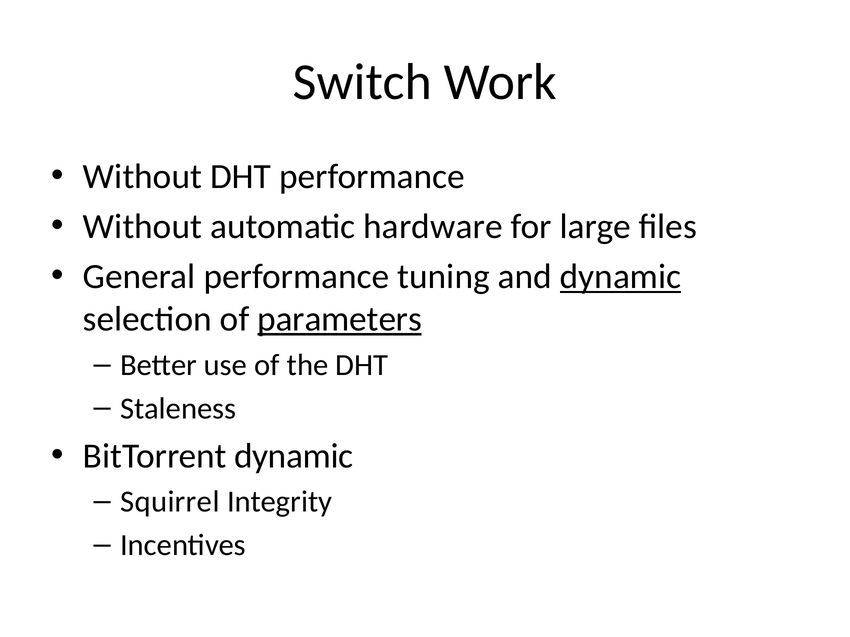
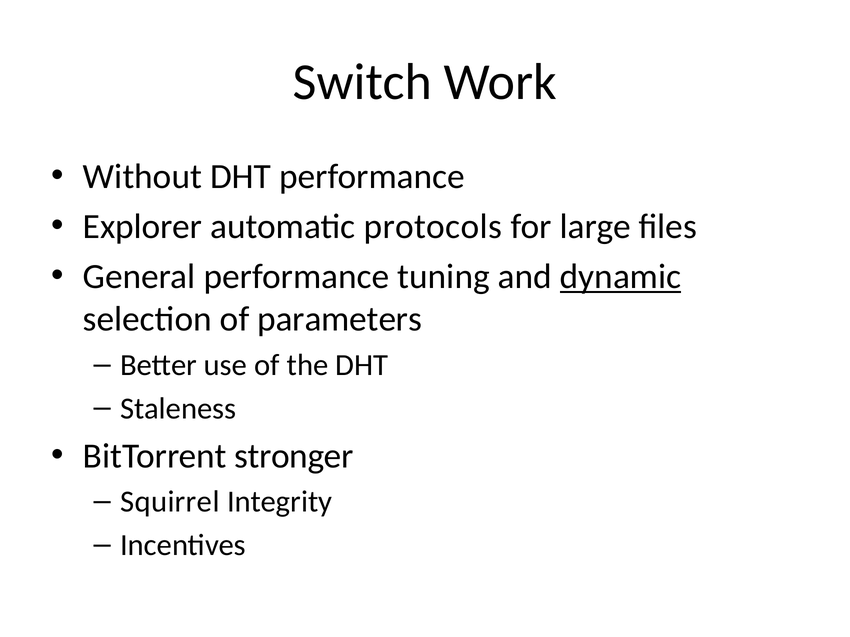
Without at (143, 227): Without -> Explorer
hardware: hardware -> protocols
parameters underline: present -> none
BitTorrent dynamic: dynamic -> stronger
